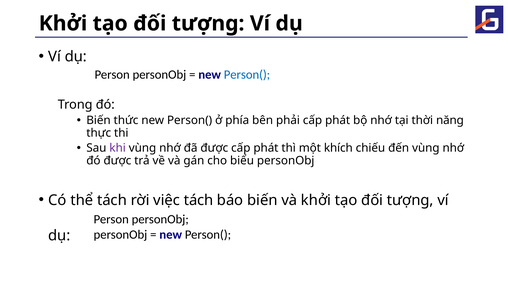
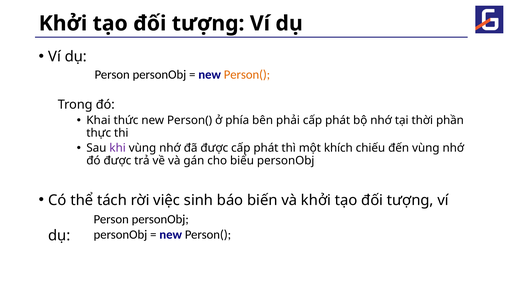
Person( at (247, 74) colour: blue -> orange
Biến at (98, 120): Biến -> Khai
năng: năng -> phần
việc tách: tách -> sinh
